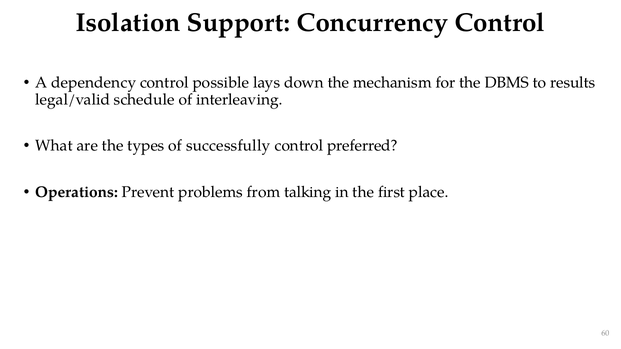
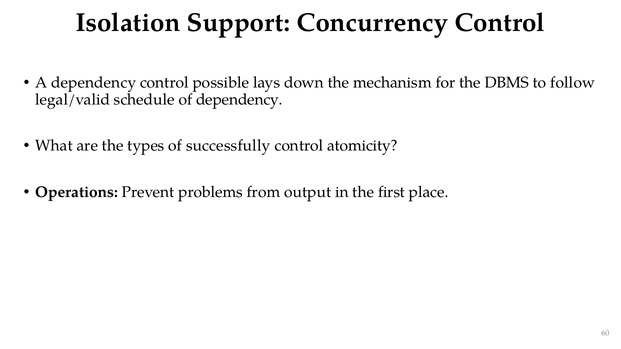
results: results -> follow
of interleaving: interleaving -> dependency
preferred: preferred -> atomicity
talking: talking -> output
